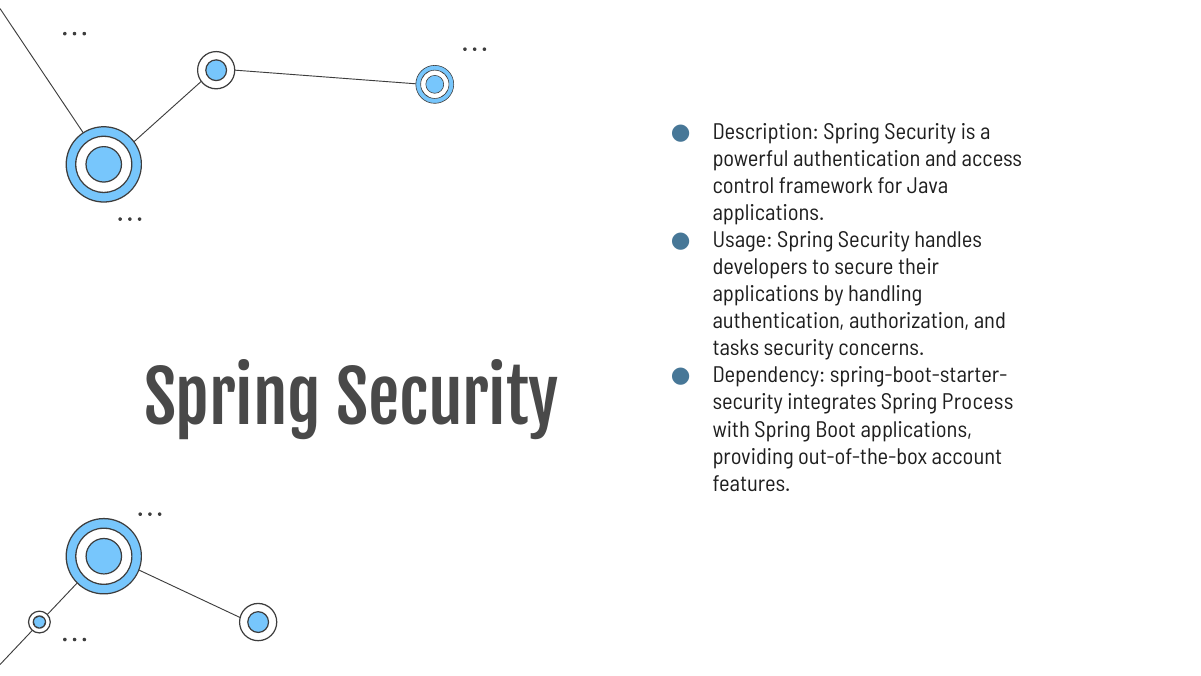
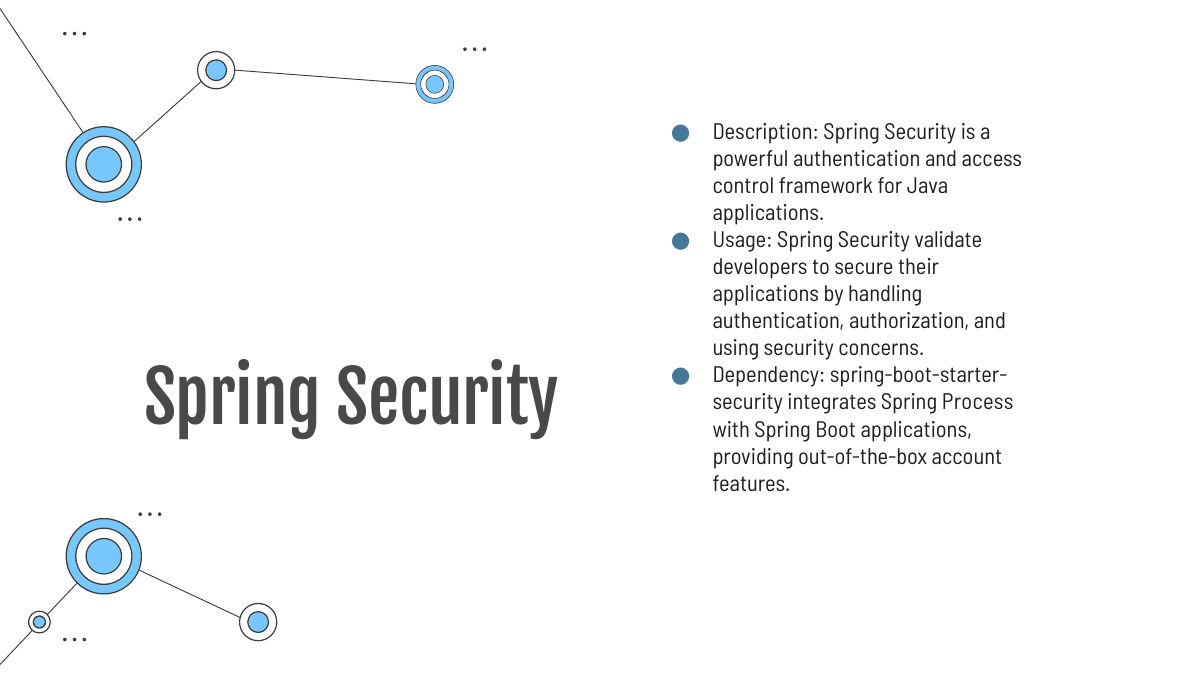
handles: handles -> validate
tasks: tasks -> using
